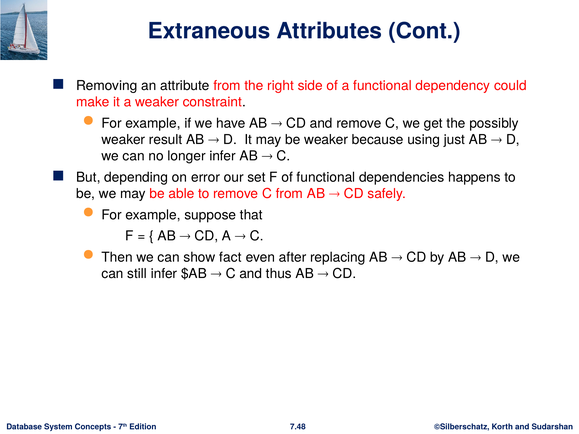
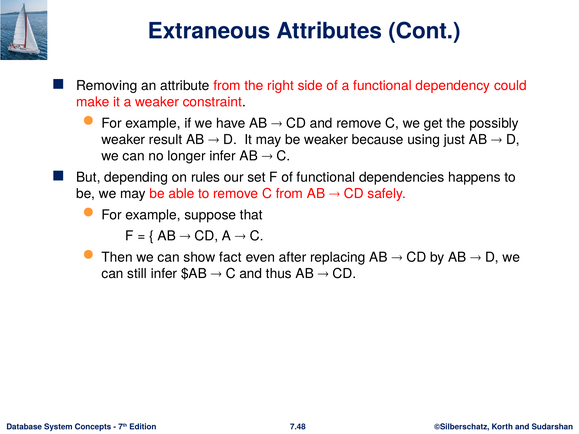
error: error -> rules
